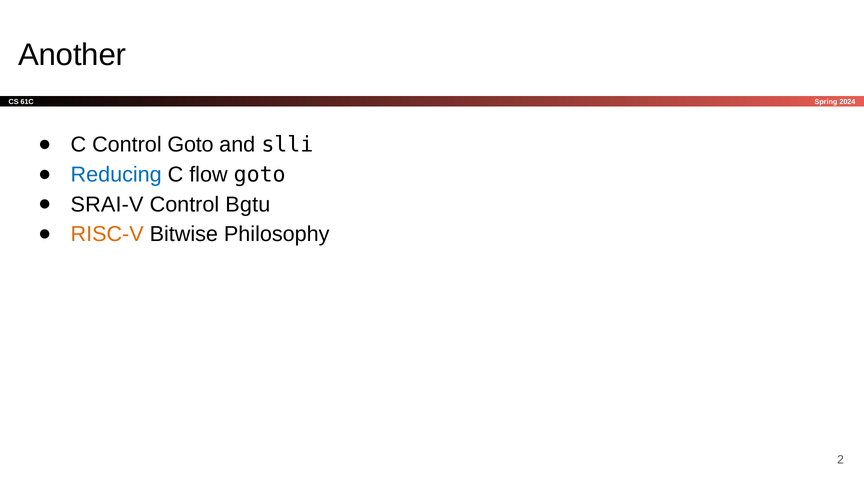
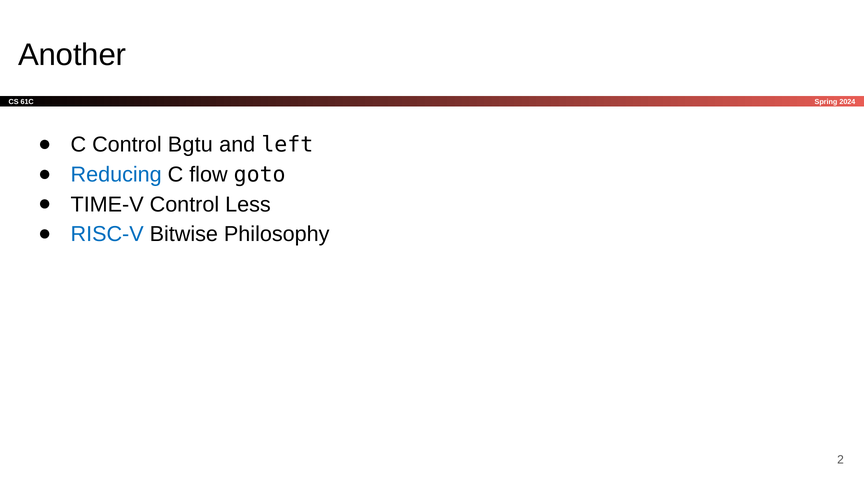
Control Goto: Goto -> Bgtu
slli: slli -> left
SRAI-V: SRAI-V -> TIME-V
Bgtu: Bgtu -> Less
RISC-V colour: orange -> blue
